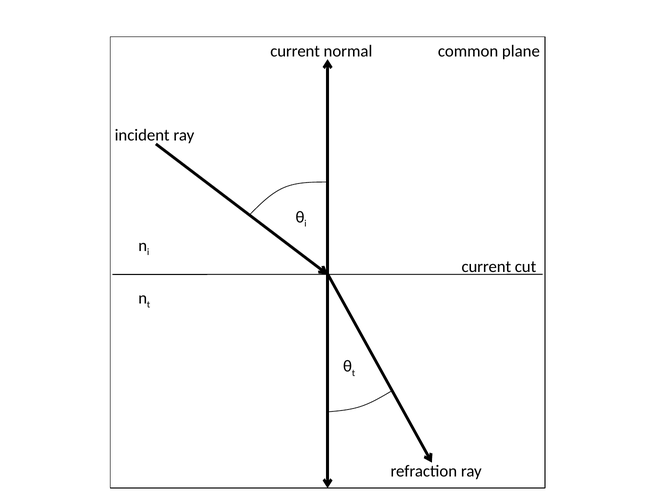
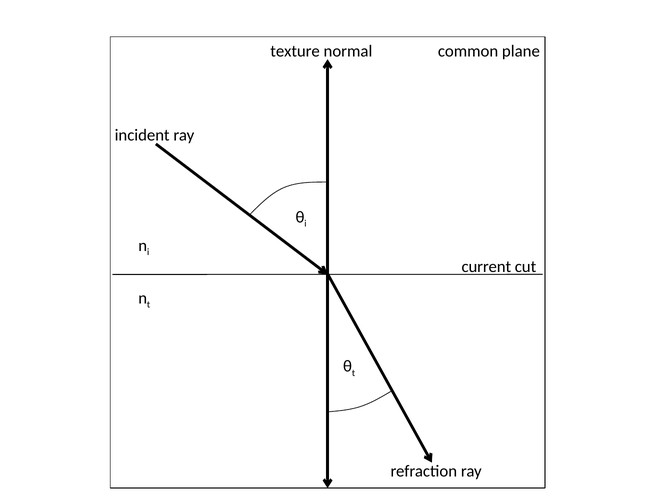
current at (295, 51): current -> texture
